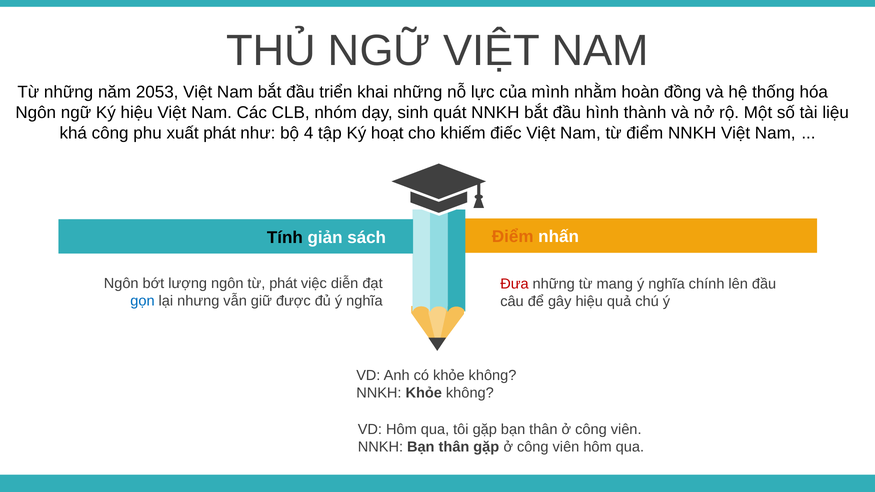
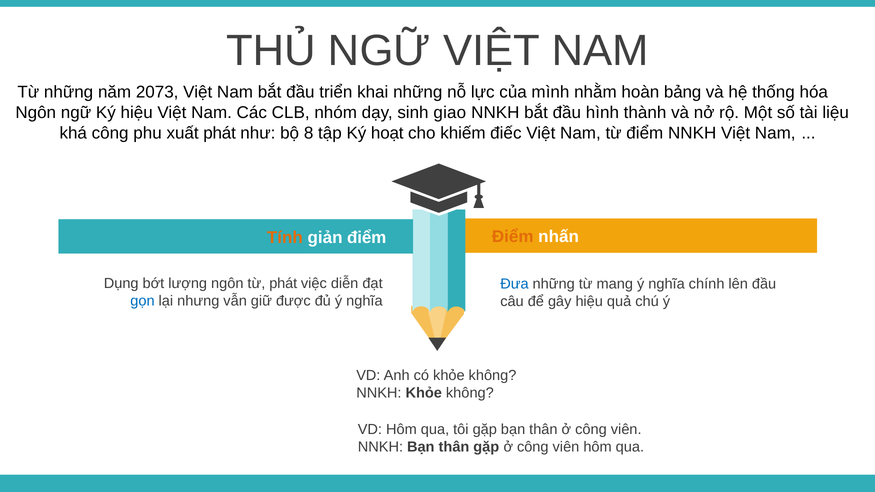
2053: 2053 -> 2073
đồng: đồng -> bảng
quát: quát -> giao
4: 4 -> 8
Tính colour: black -> orange
giản sách: sách -> điểm
Ngôn at (121, 283): Ngôn -> Dụng
Đưa colour: red -> blue
